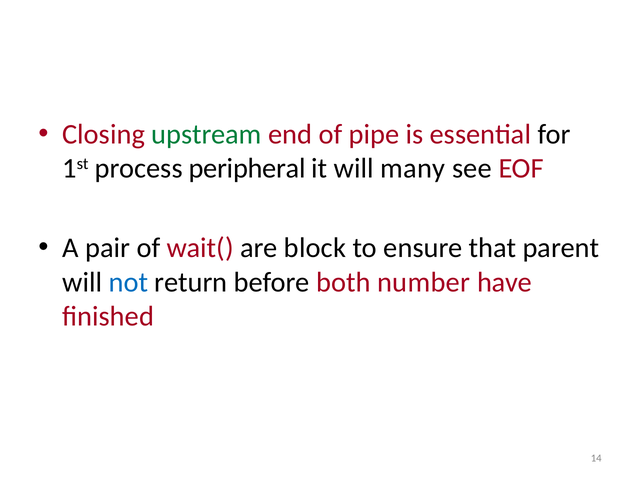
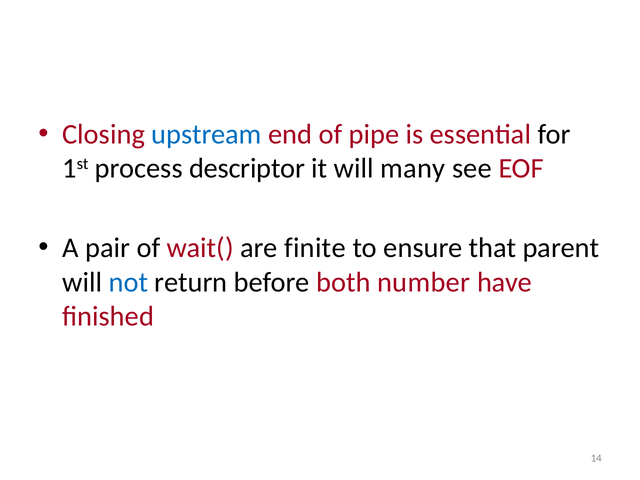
upstream colour: green -> blue
peripheral: peripheral -> descriptor
block: block -> finite
